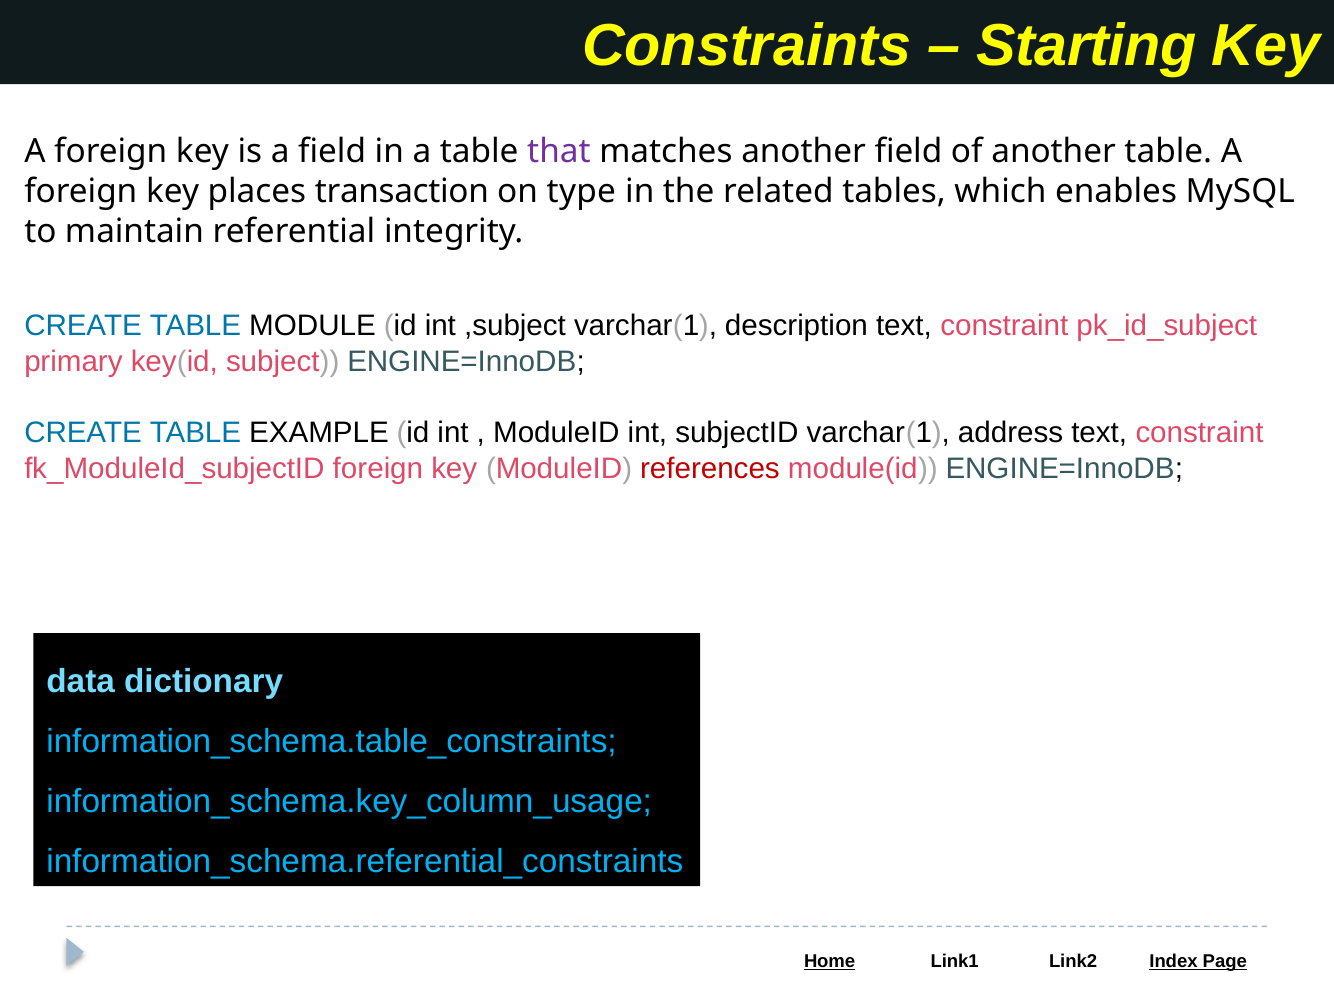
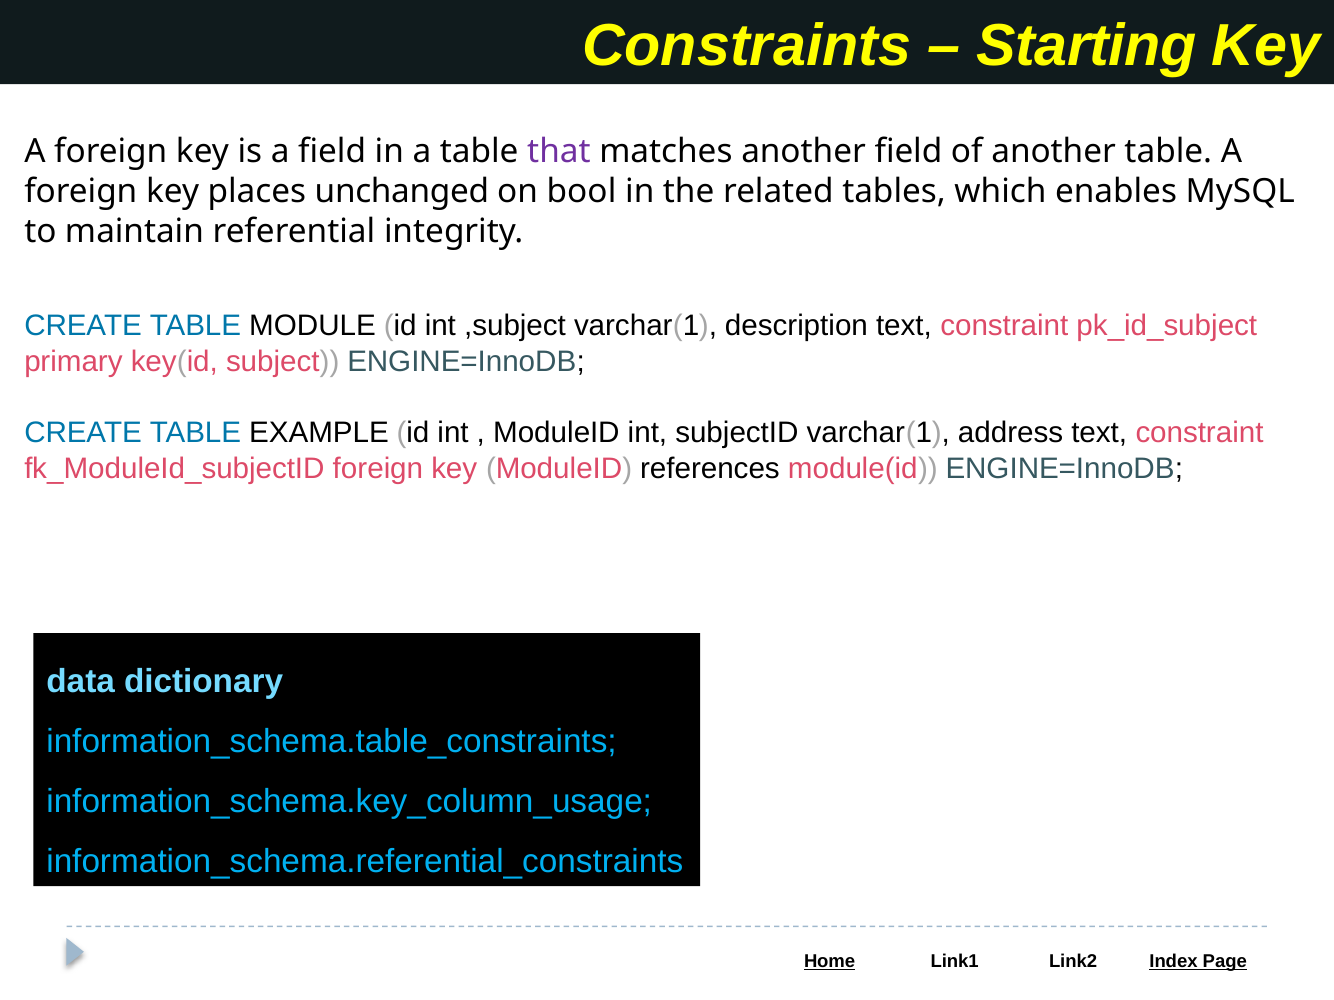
transaction: transaction -> unchanged
type: type -> bool
references colour: red -> black
